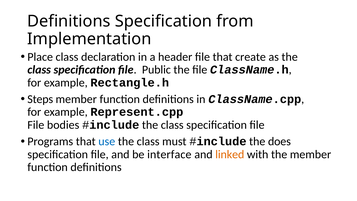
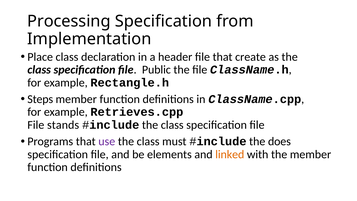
Definitions at (69, 21): Definitions -> Processing
Represent.cpp: Represent.cpp -> Retrieves.cpp
bodies: bodies -> stands
use colour: blue -> purple
interface: interface -> elements
